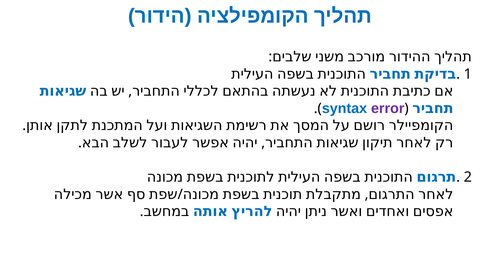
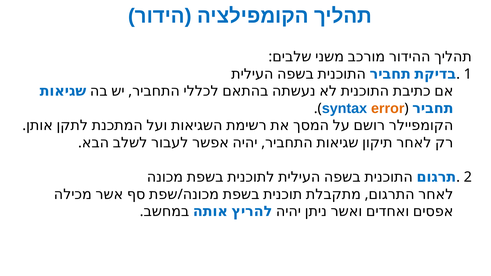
error colour: purple -> orange
